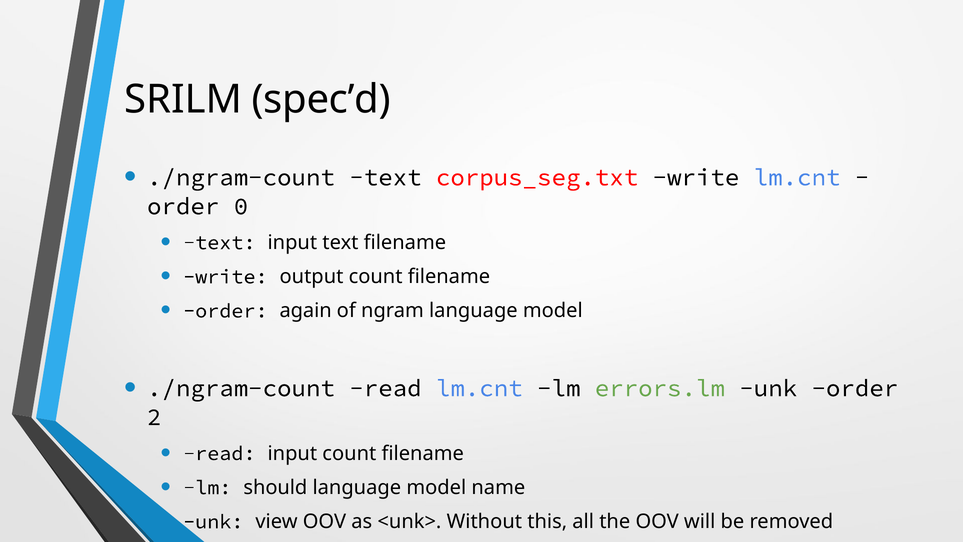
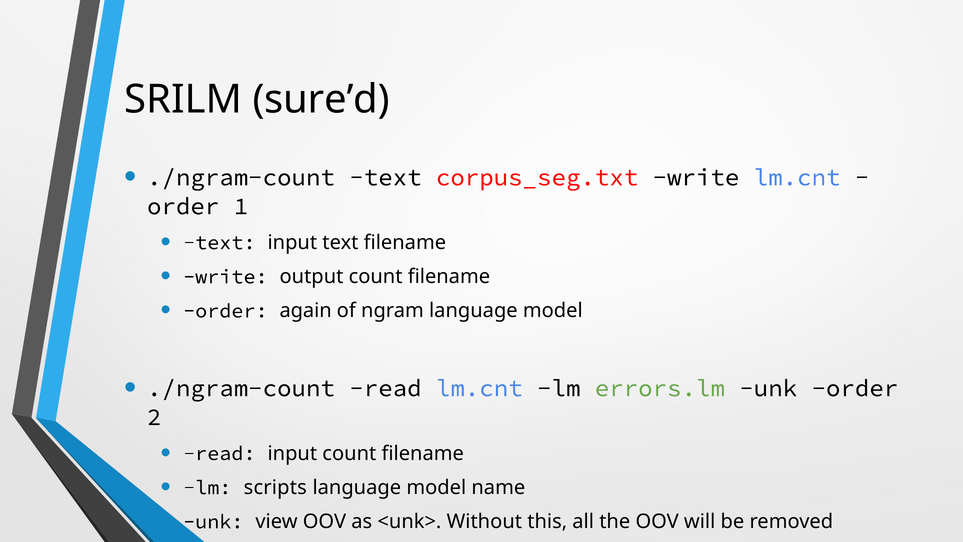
spec’d: spec’d -> sure’d
0: 0 -> 1
should: should -> scripts
